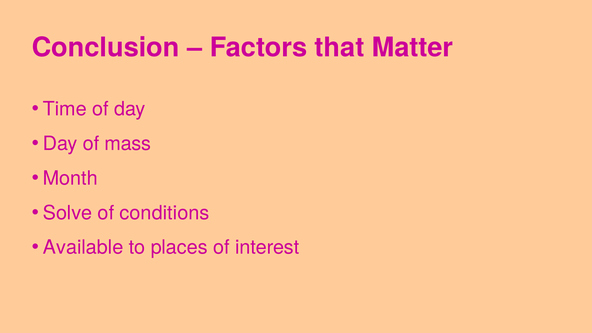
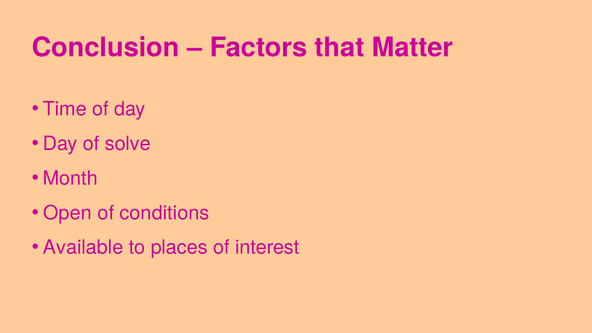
mass: mass -> solve
Solve: Solve -> Open
